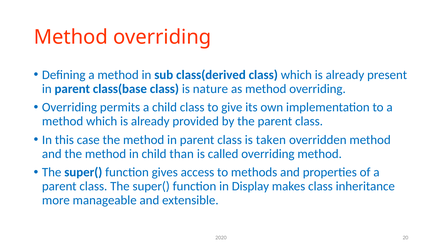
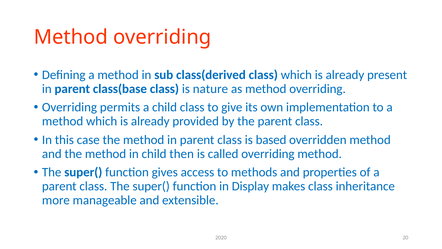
taken: taken -> based
than: than -> then
